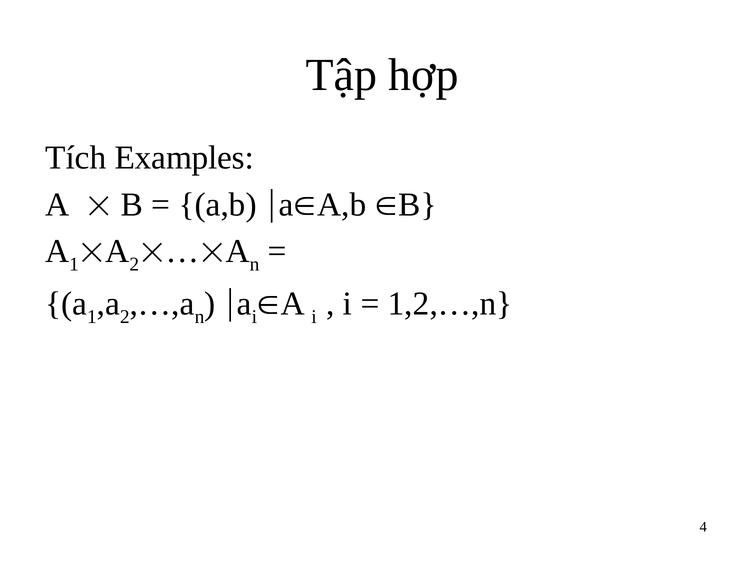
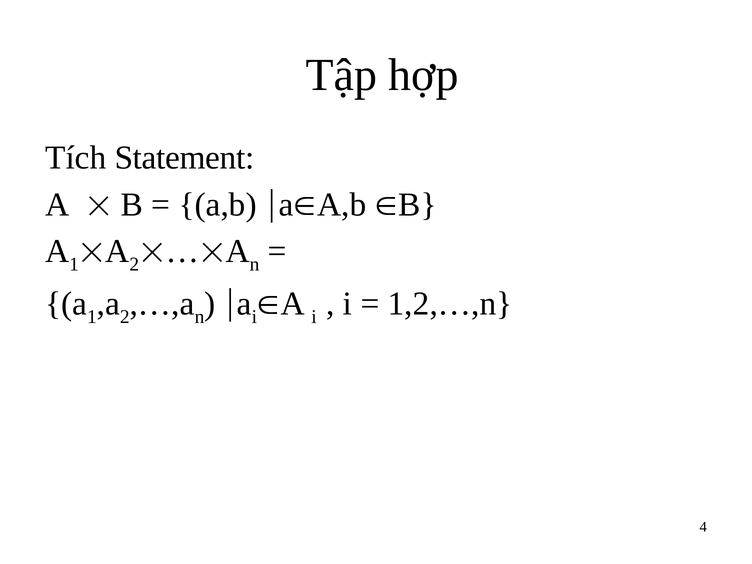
Examples: Examples -> Statement
